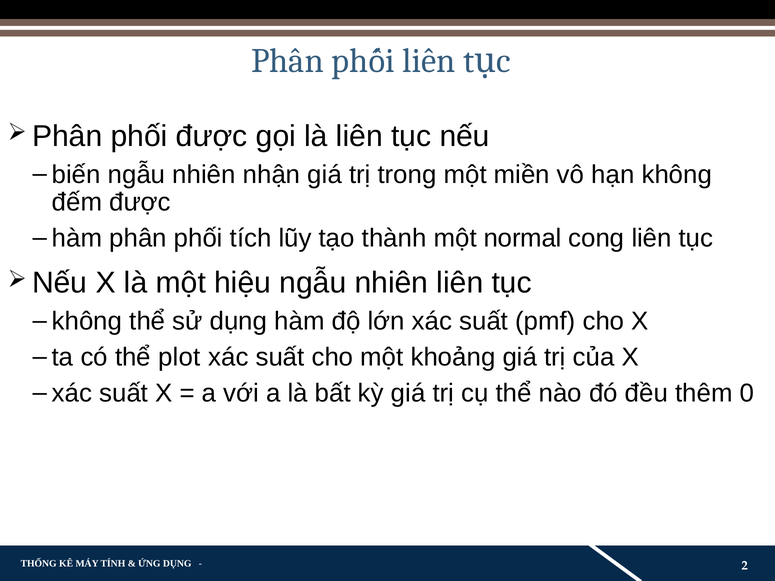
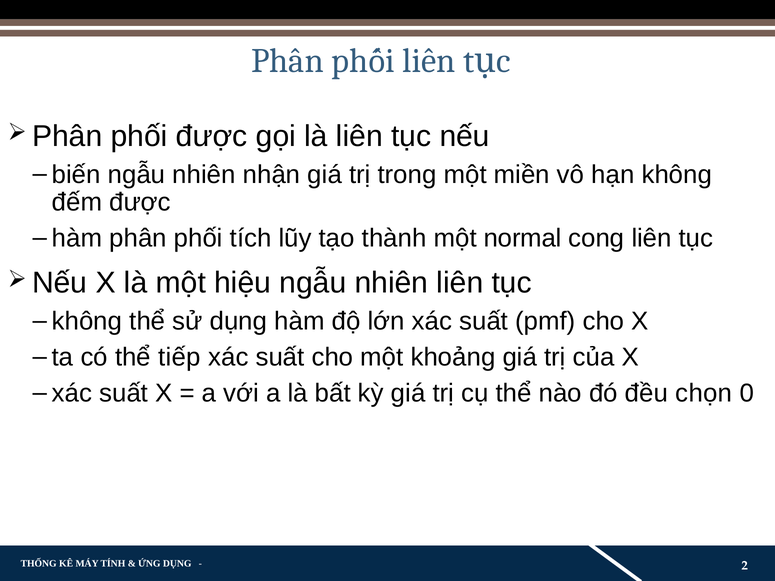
plot: plot -> tiếp
thêm: thêm -> chọn
